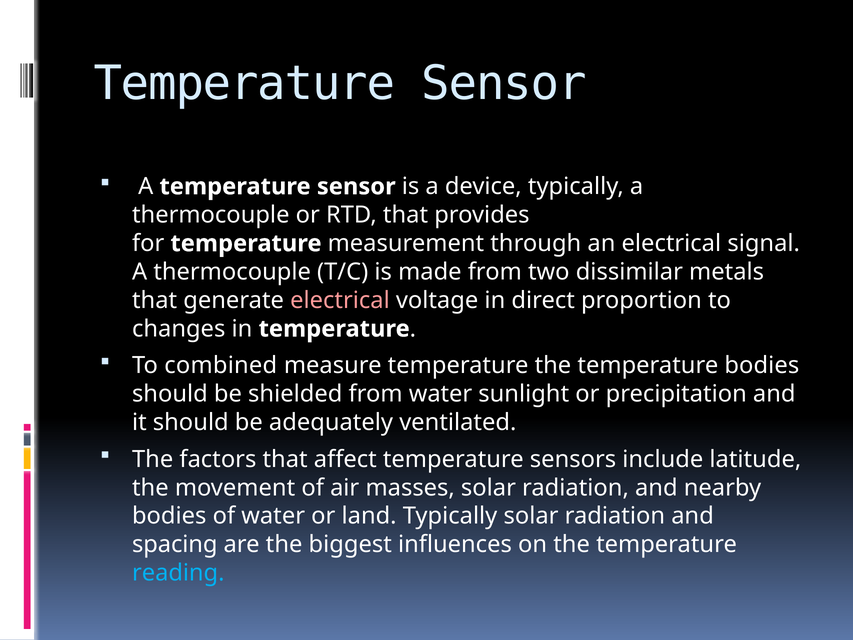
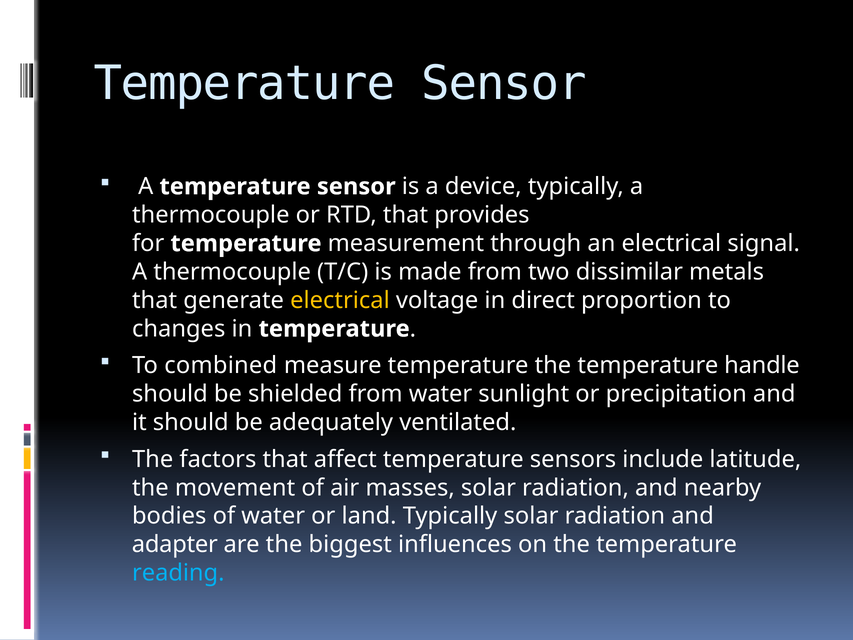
electrical at (340, 300) colour: pink -> yellow
temperature bodies: bodies -> handle
spacing: spacing -> adapter
